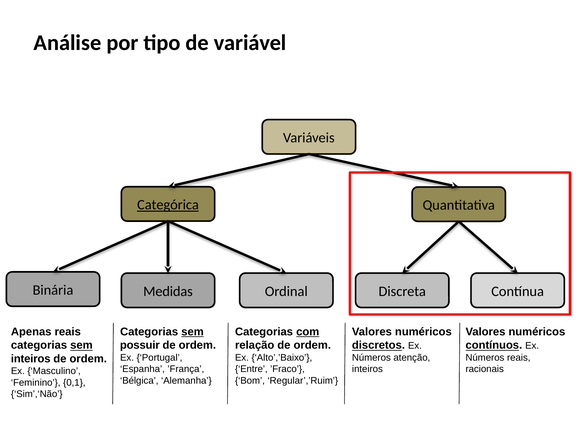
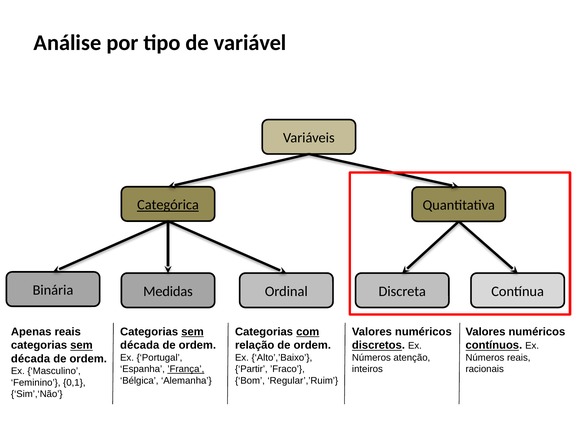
possuir at (140, 345): possuir -> década
inteiros at (31, 359): inteiros -> década
’França underline: none -> present
Entre: Entre -> Partir
